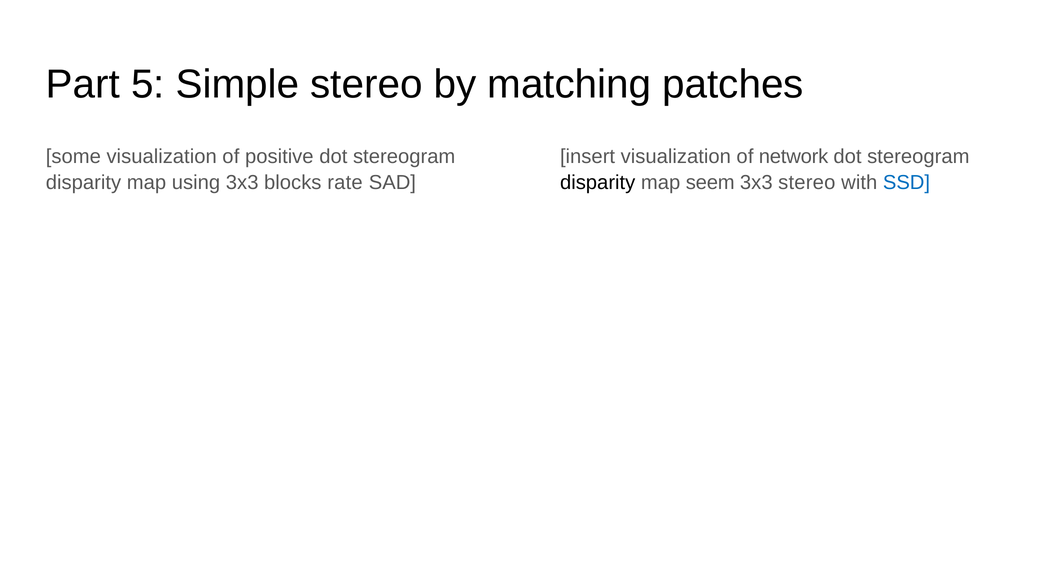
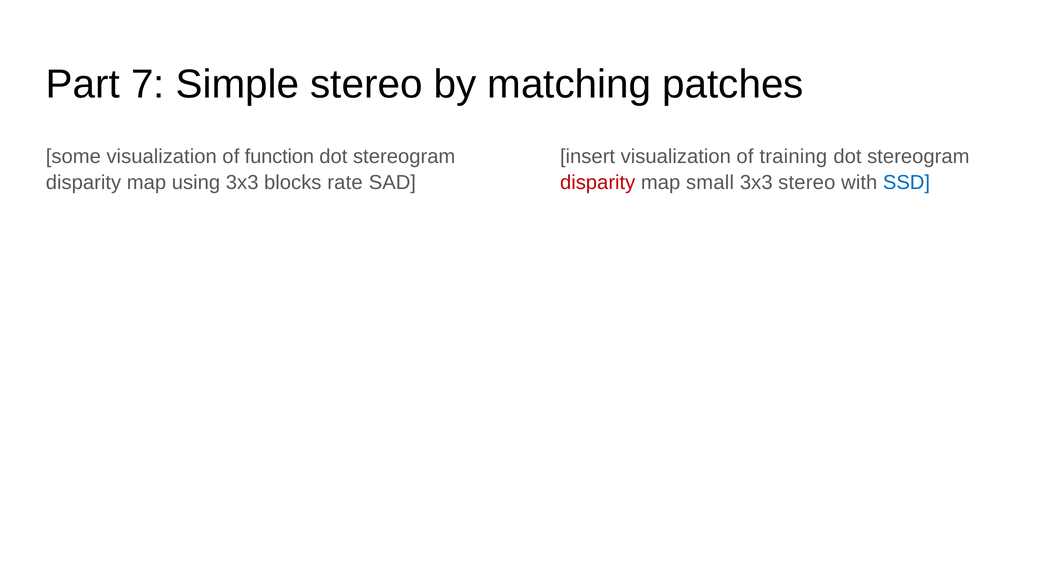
5: 5 -> 7
positive: positive -> function
network: network -> training
disparity at (598, 183) colour: black -> red
seem: seem -> small
